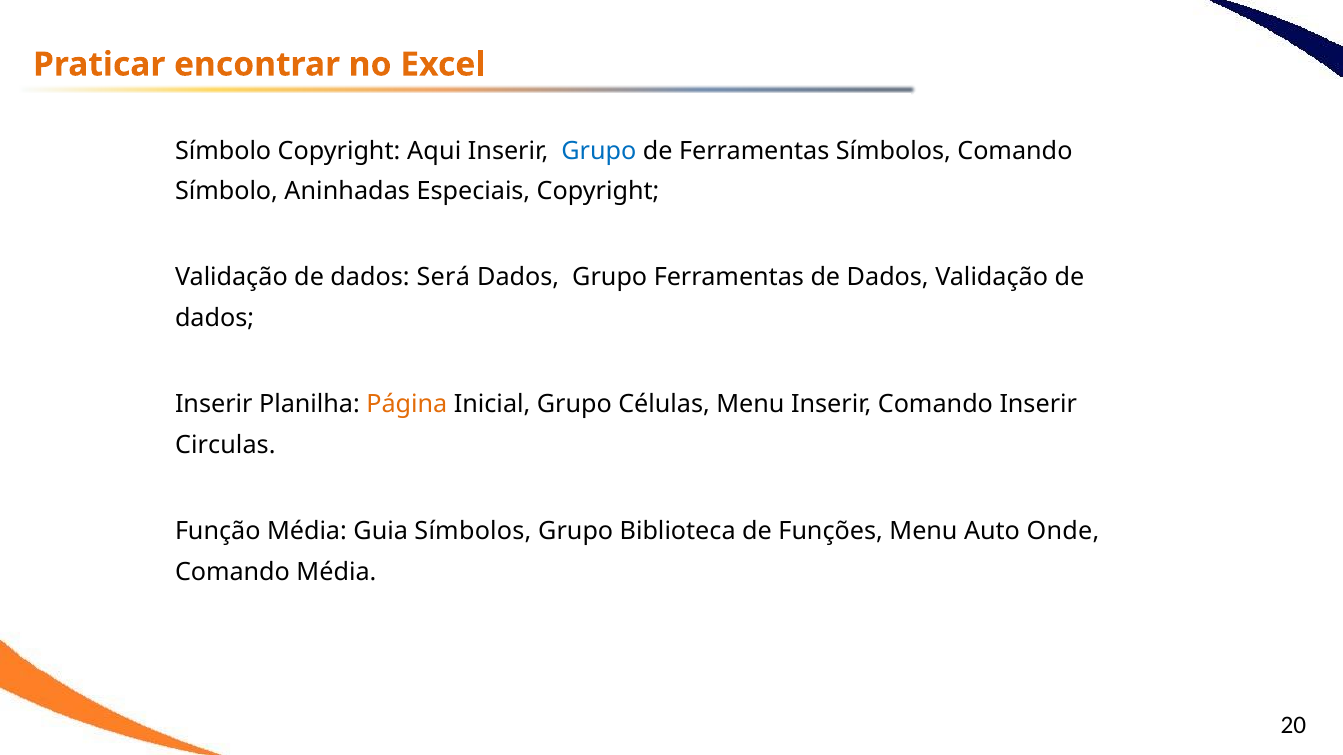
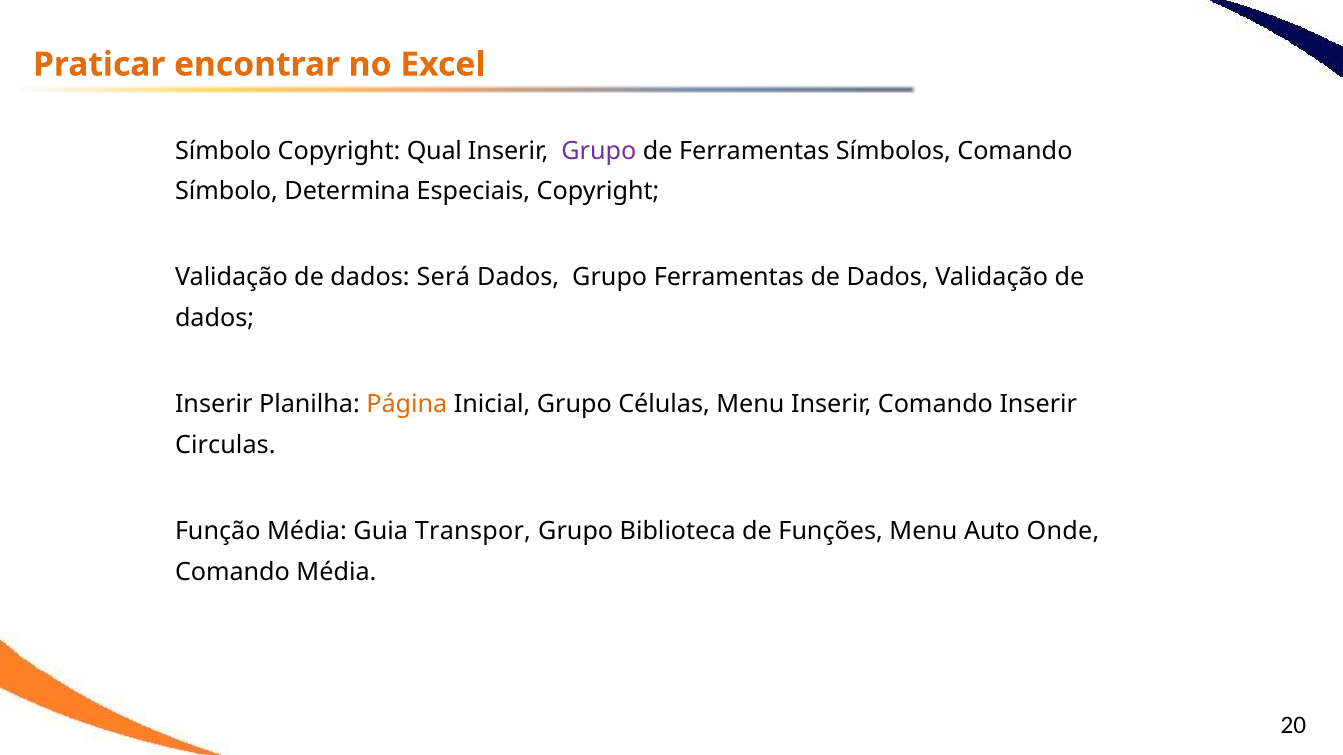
Aqui: Aqui -> Qual
Grupo at (599, 151) colour: blue -> purple
Aninhadas: Aninhadas -> Determina
Guia Símbolos: Símbolos -> Transpor
